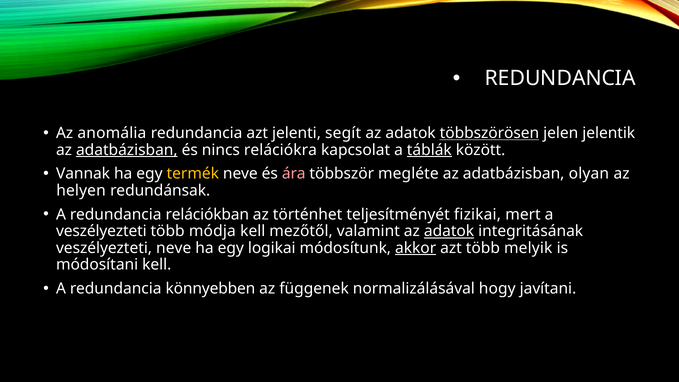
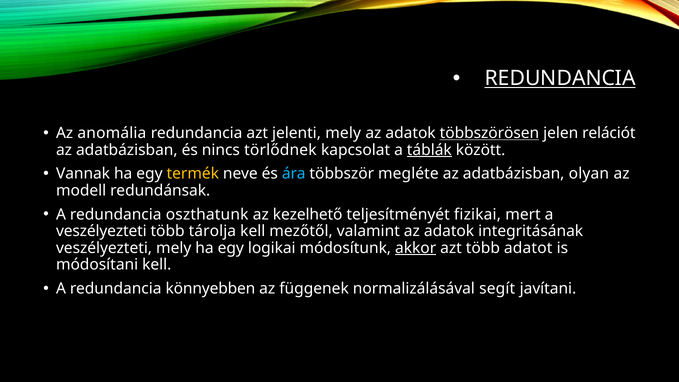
REDUNDANCIA at (560, 78) underline: none -> present
jelenti segít: segít -> mely
jelentik: jelentik -> relációt
adatbázisban at (127, 150) underline: present -> none
relációkra: relációkra -> törlődnek
ára colour: pink -> light blue
helyen: helyen -> modell
relációkban: relációkban -> oszthatunk
történhet: történhet -> kezelhető
módja: módja -> tárolja
adatok at (449, 231) underline: present -> none
veszélyezteti neve: neve -> mely
melyik: melyik -> adatot
hogy: hogy -> segít
